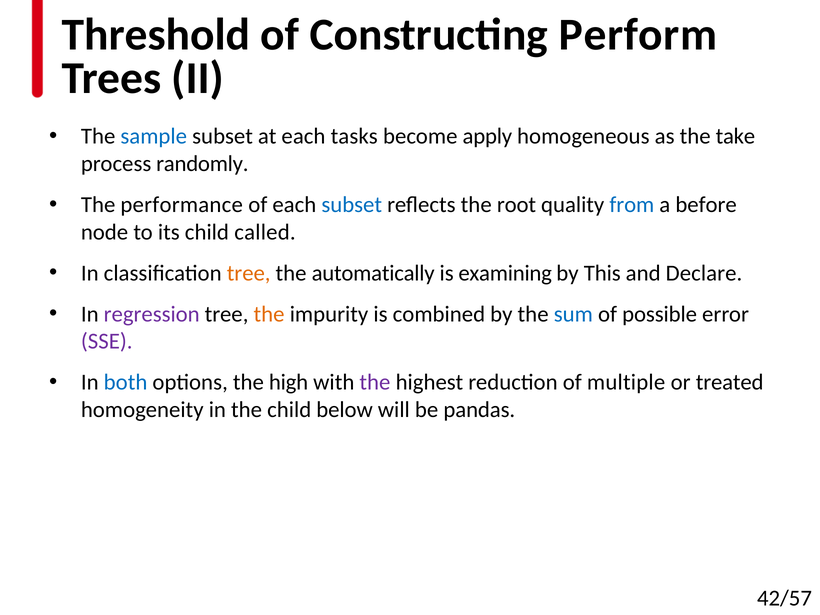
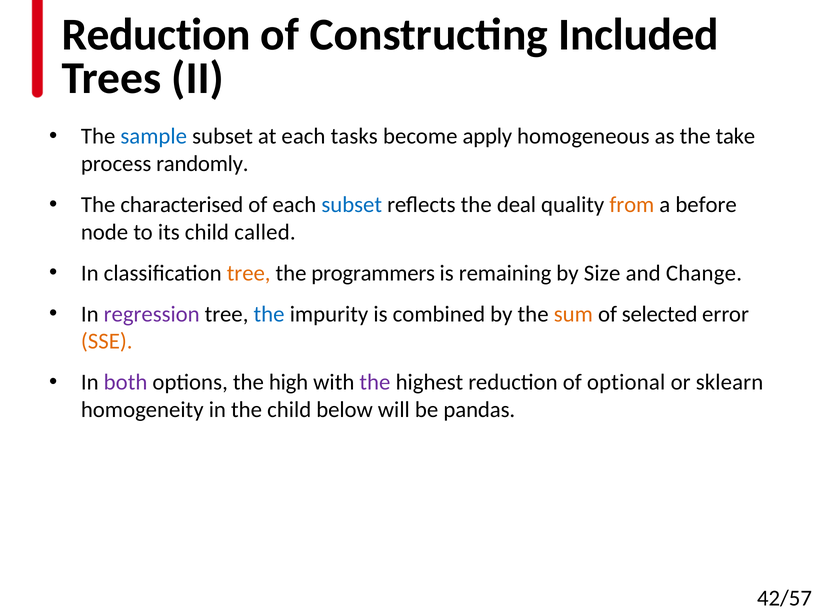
Threshold at (156, 35): Threshold -> Reduction
Perform: Perform -> Included
performance: performance -> characterised
root: root -> deal
from colour: blue -> orange
automatically: automatically -> programmers
examining: examining -> remaining
This: This -> Size
Declare: Declare -> Change
the at (269, 314) colour: orange -> blue
sum colour: blue -> orange
possible: possible -> selected
SSE colour: purple -> orange
both colour: blue -> purple
multiple: multiple -> optional
treated: treated -> sklearn
